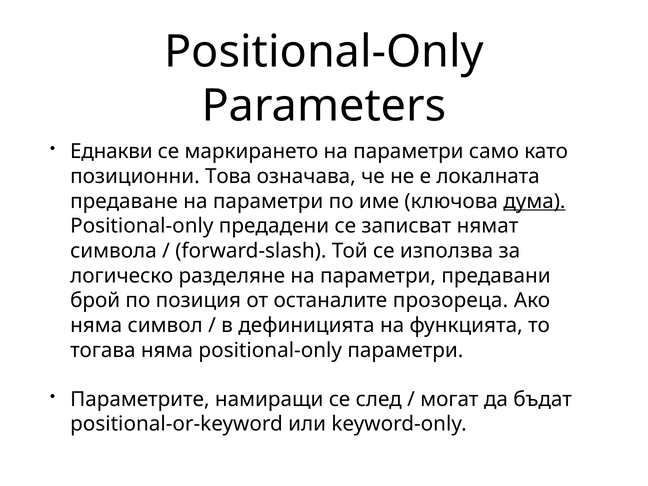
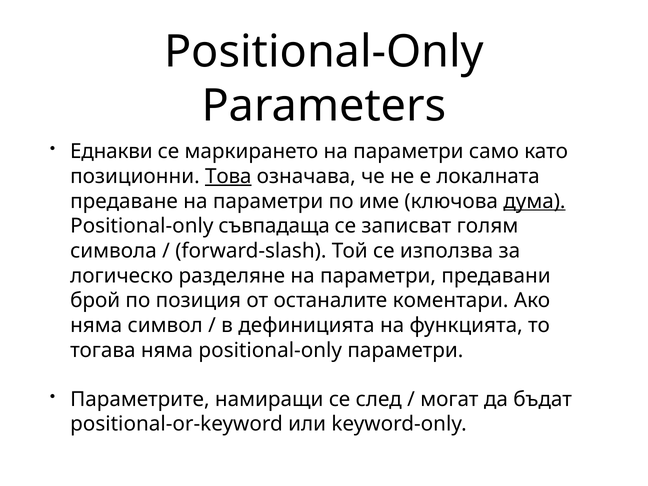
Това underline: none -> present
предадени: предадени -> съвпадаща
нямат: нямат -> голям
прозореца: прозореца -> коментари
